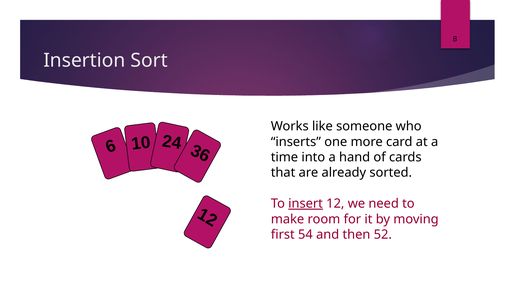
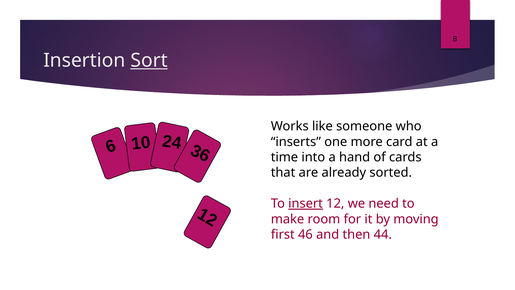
Sort underline: none -> present
54: 54 -> 46
52: 52 -> 44
